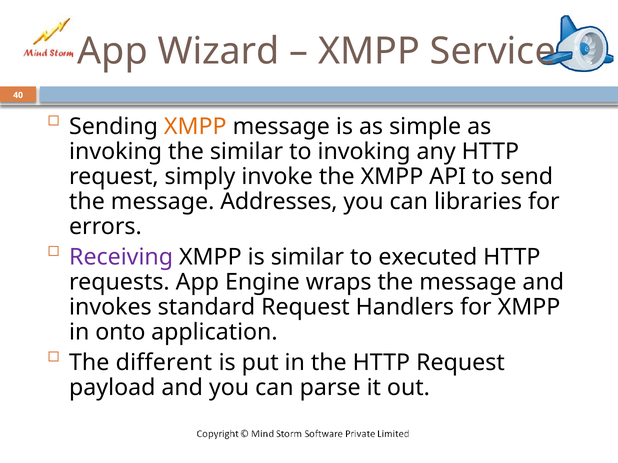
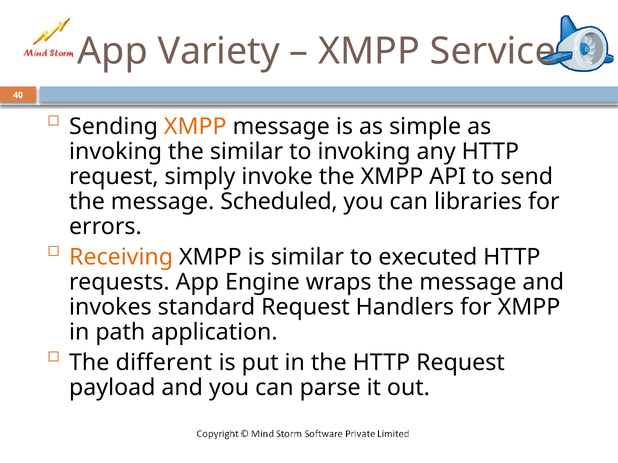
Wizard: Wizard -> Variety
Addresses: Addresses -> Scheduled
Receiving colour: purple -> orange
onto: onto -> path
